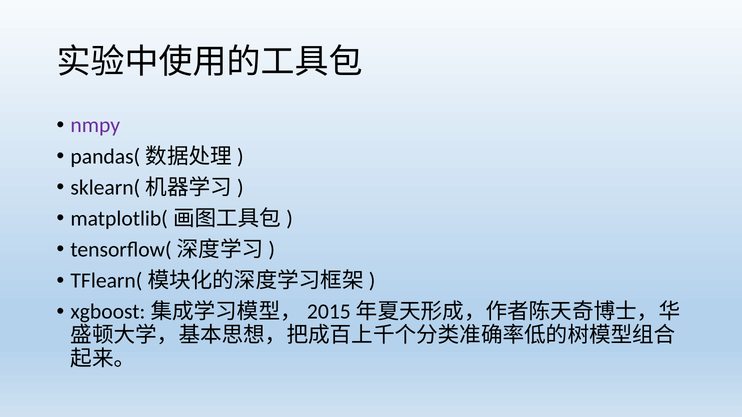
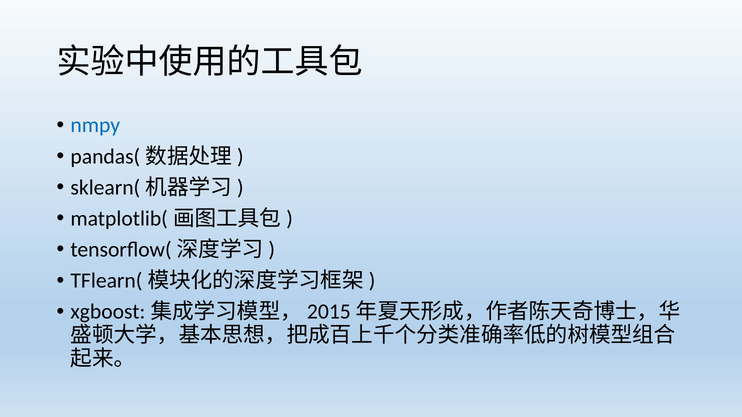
nmpy colour: purple -> blue
